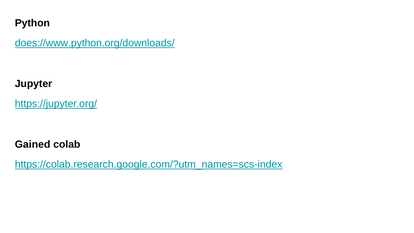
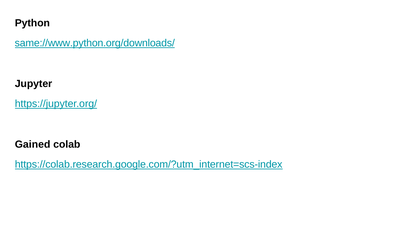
does://www.python.org/downloads/: does://www.python.org/downloads/ -> same://www.python.org/downloads/
https://colab.research.google.com/?utm_names=scs-index: https://colab.research.google.com/?utm_names=scs-index -> https://colab.research.google.com/?utm_internet=scs-index
